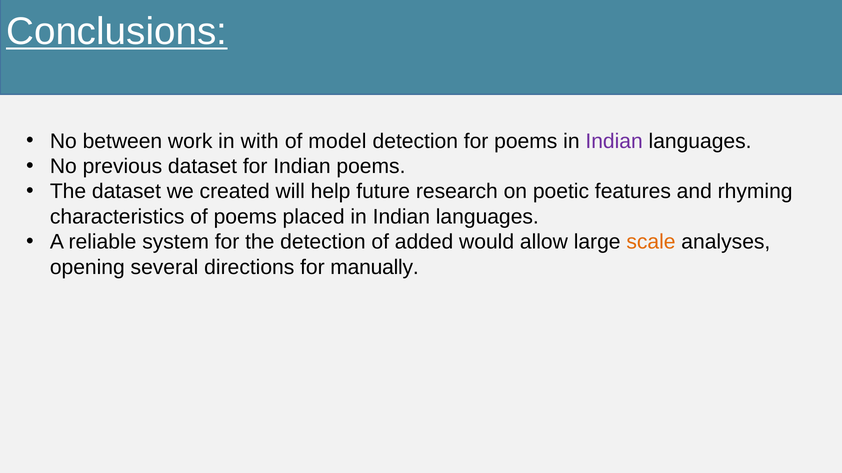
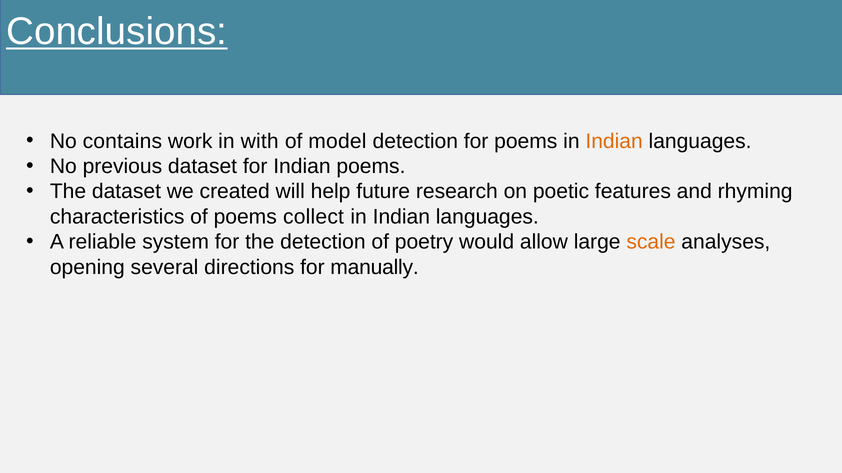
between: between -> contains
Indian at (614, 141) colour: purple -> orange
placed: placed -> collect
added: added -> poetry
